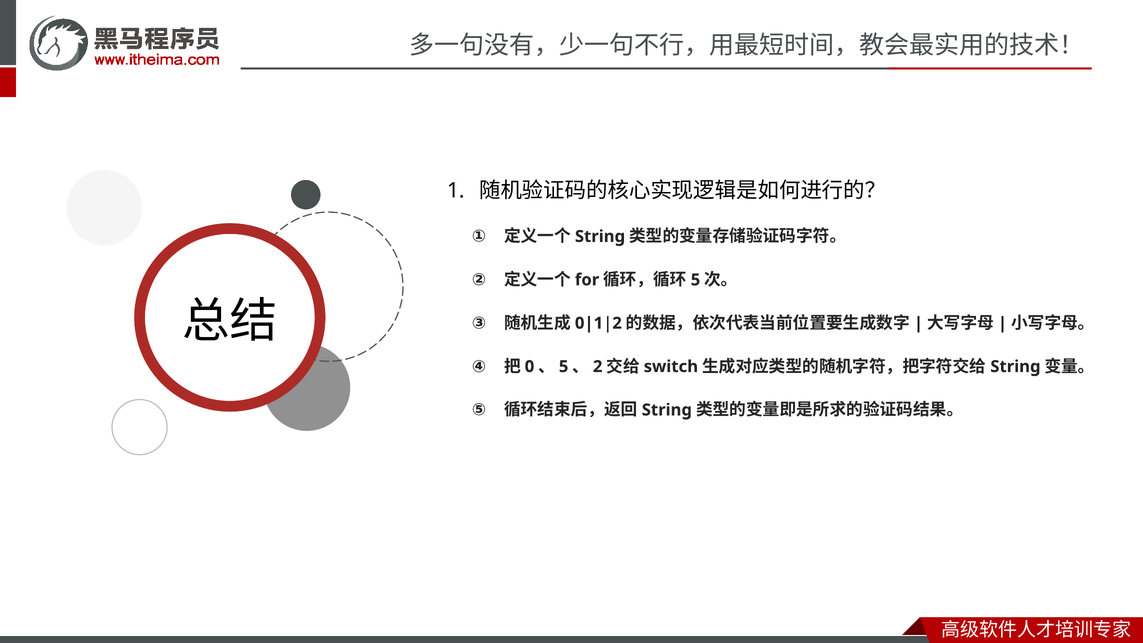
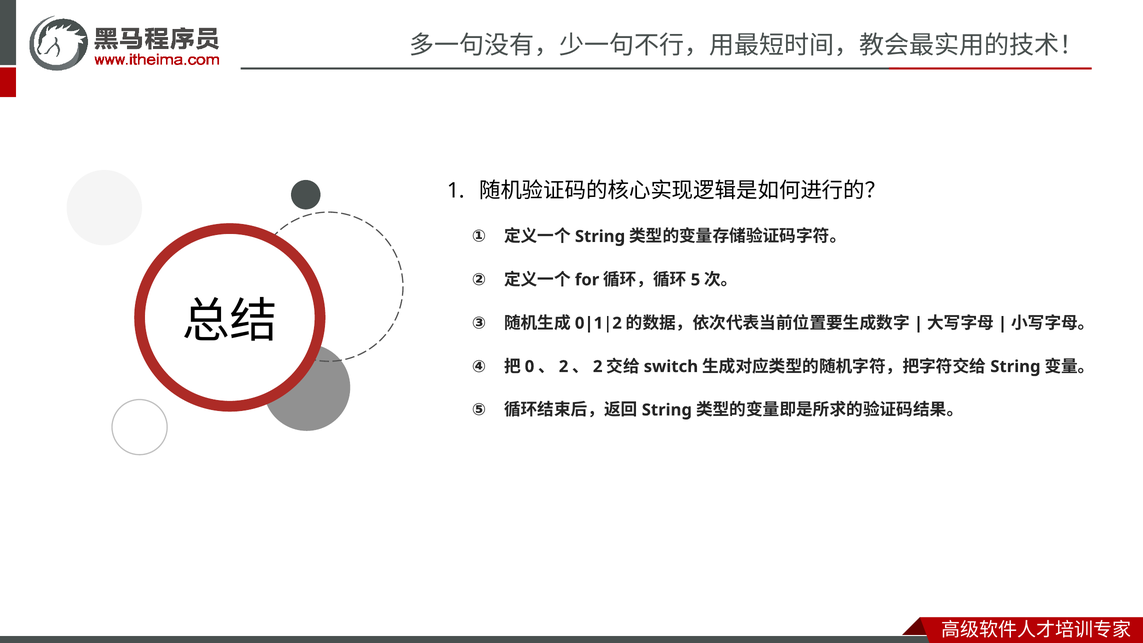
5 at (564, 367): 5 -> 2
